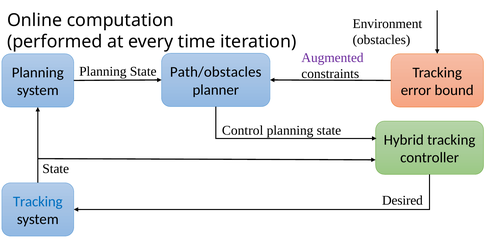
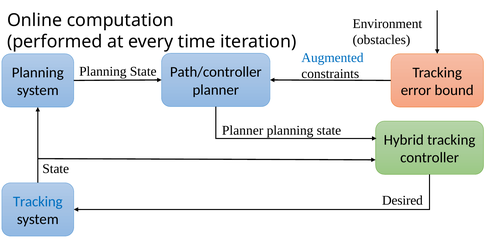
Augmented colour: purple -> blue
Path/obstacles: Path/obstacles -> Path/controller
Control at (243, 131): Control -> Planner
